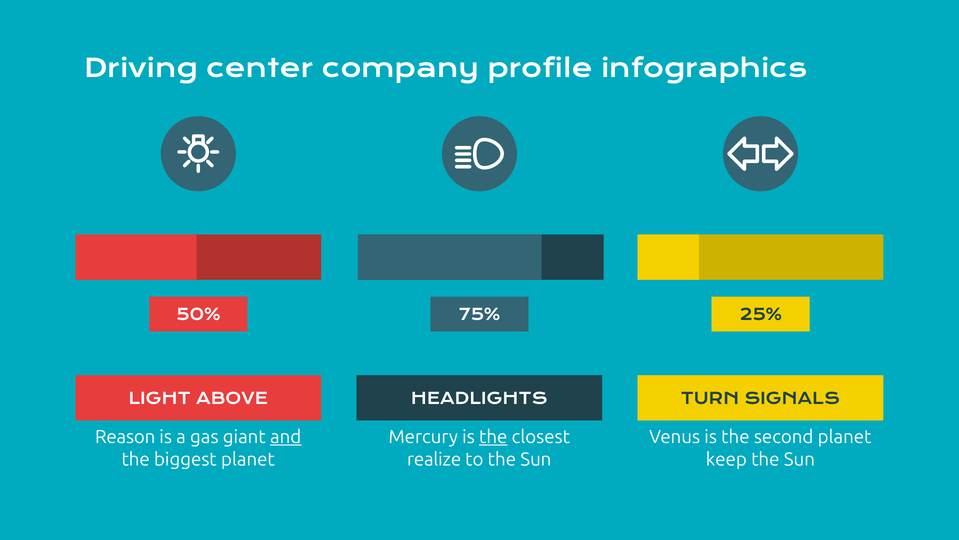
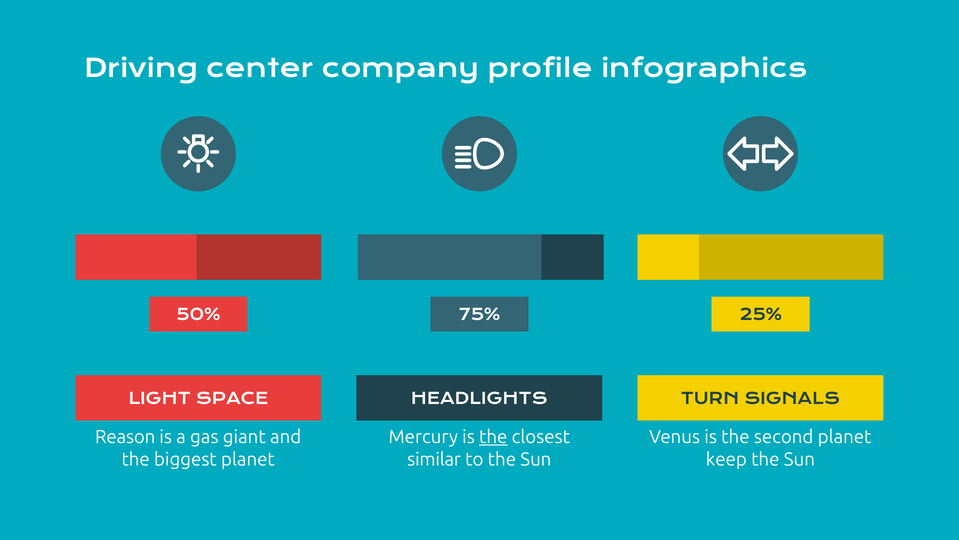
ABOVE: ABOVE -> SPACE
and underline: present -> none
realize: realize -> similar
